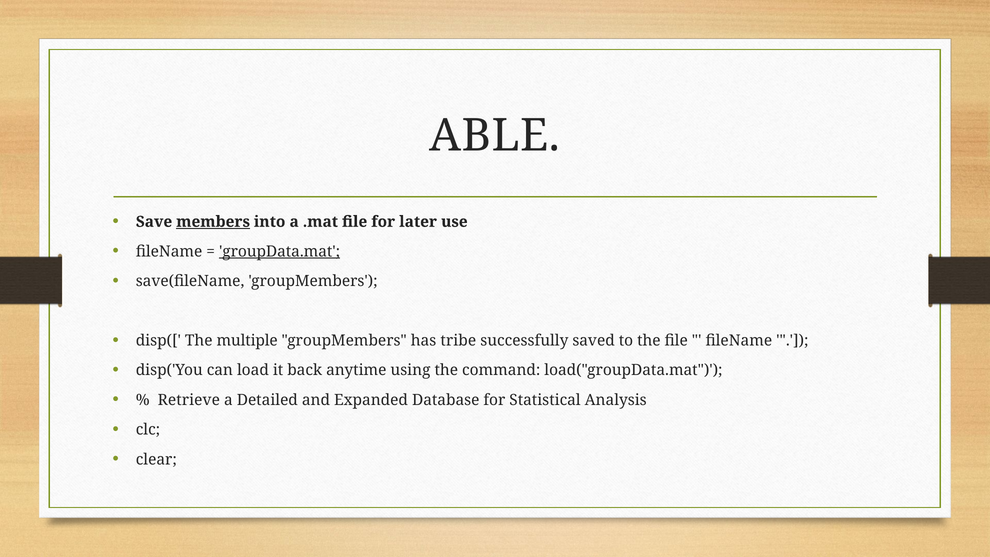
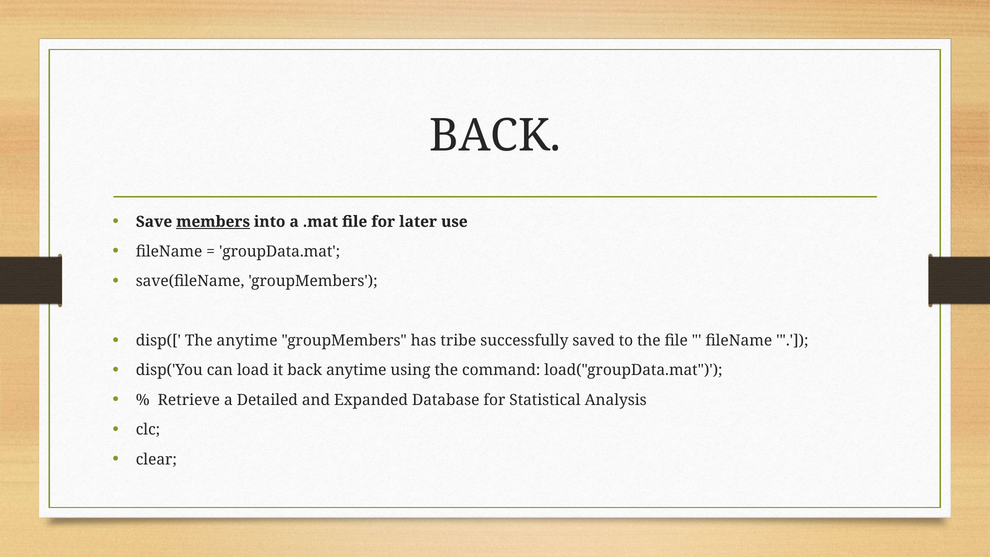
ABLE at (495, 136): ABLE -> BACK
groupData.mat underline: present -> none
The multiple: multiple -> anytime
